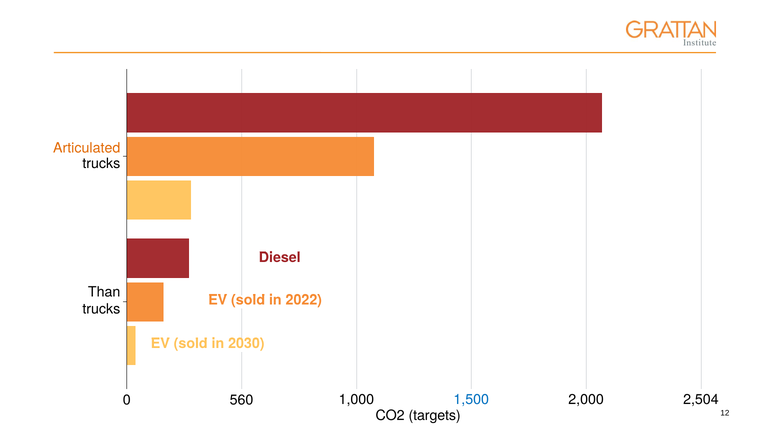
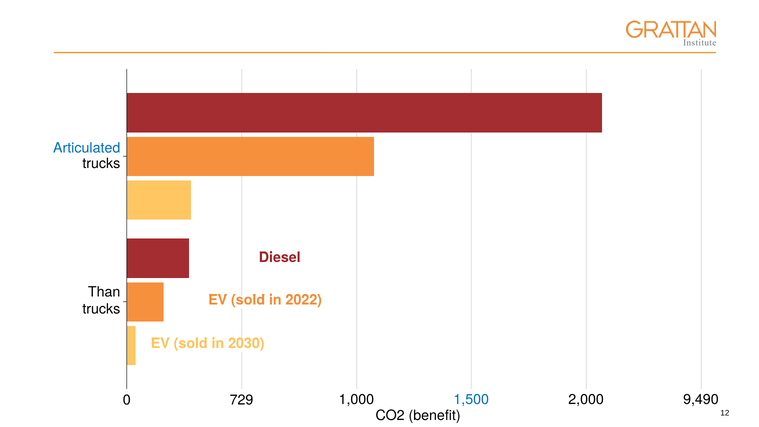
Articulated colour: orange -> blue
560: 560 -> 729
2,504: 2,504 -> 9,490
targets: targets -> benefit
